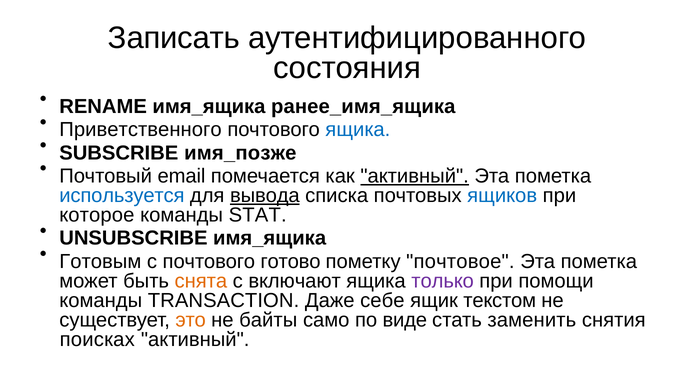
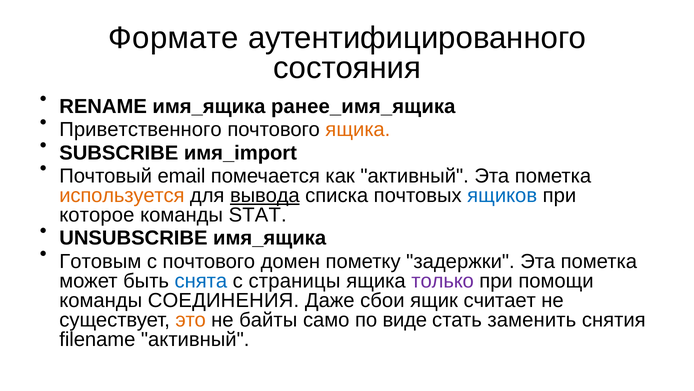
Записать: Записать -> Формате
ящика at (358, 130) colour: blue -> orange
имя_позже: имя_позже -> имя_import
активный at (415, 176) underline: present -> none
используется colour: blue -> orange
готово: готово -> домен
почтовое: почтовое -> задержки
снята colour: orange -> blue
включают: включают -> страницы
TRANSACTION: TRANSACTION -> СОЕДИНЕНИЯ
себе: себе -> сбои
текстом: текстом -> считает
поисках: поисках -> filename
